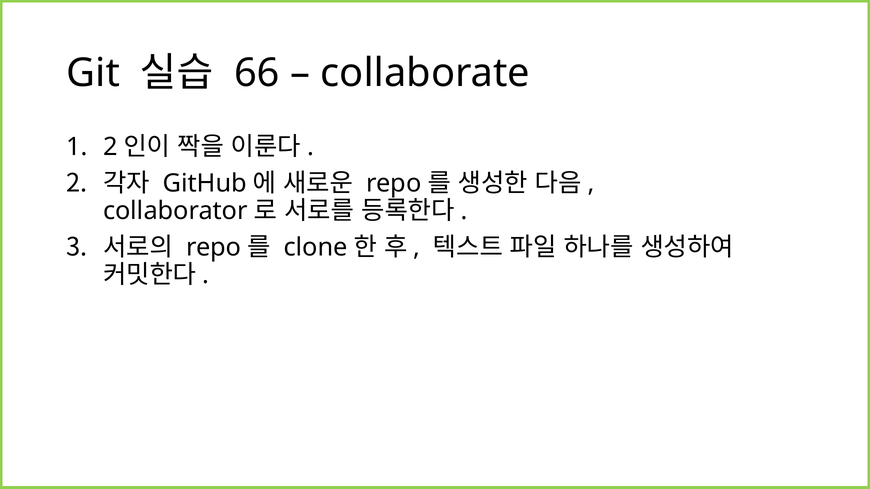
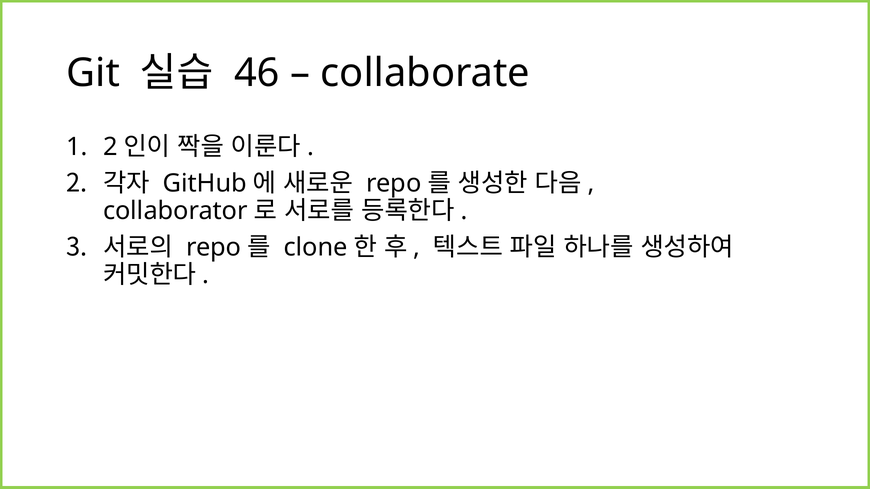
66: 66 -> 46
